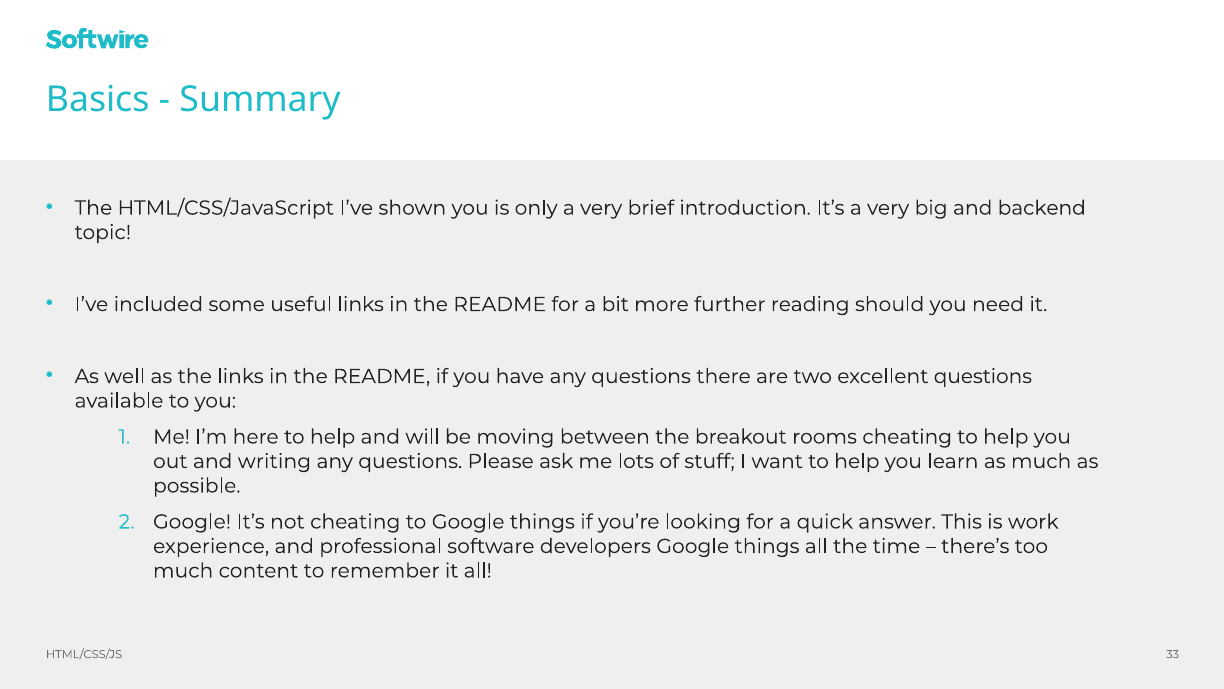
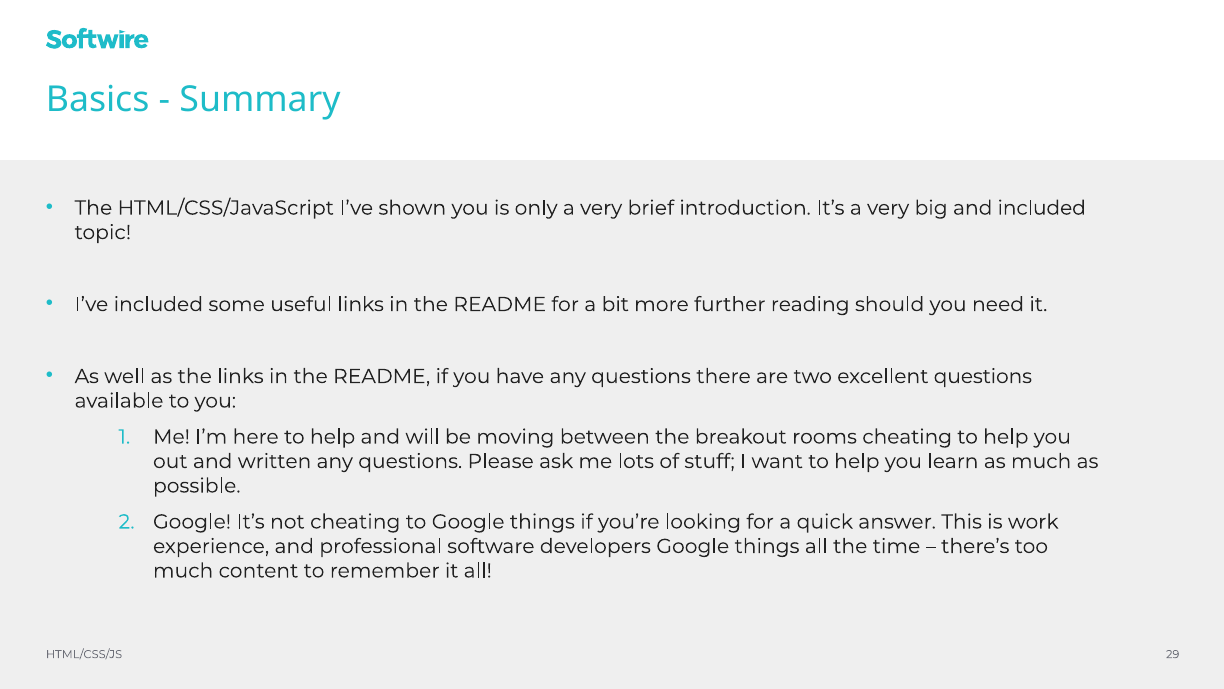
and backend: backend -> included
writing: writing -> written
33: 33 -> 29
